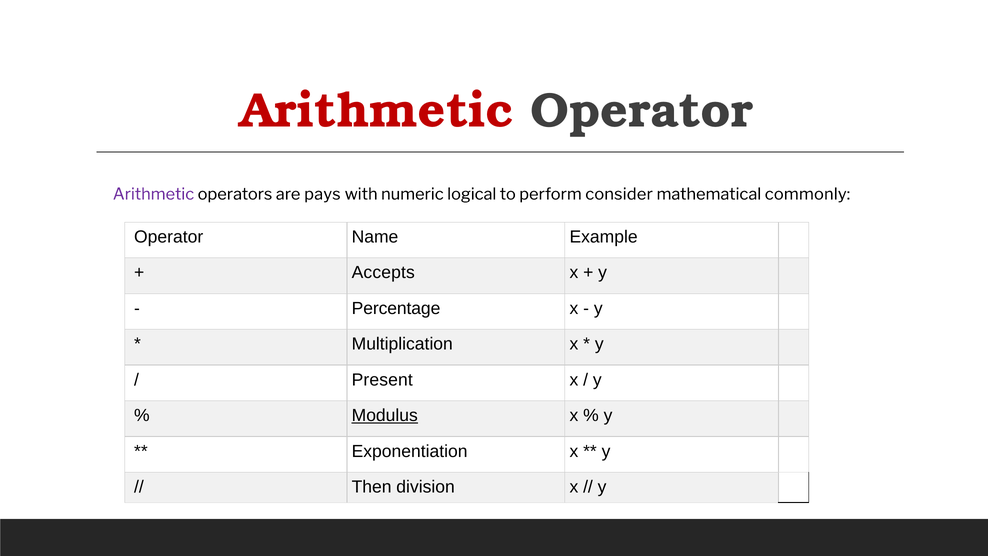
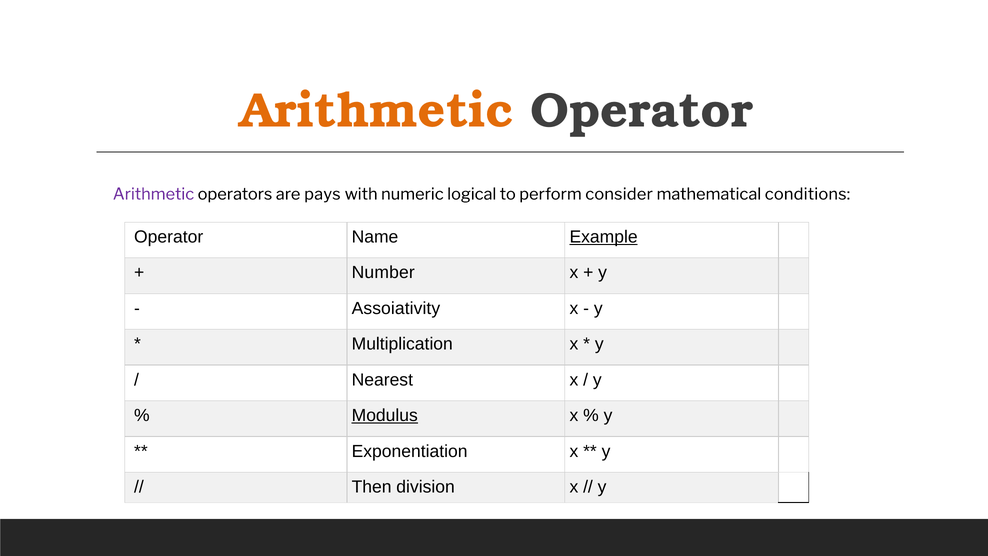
Arithmetic at (377, 111) colour: red -> orange
commonly: commonly -> conditions
Example underline: none -> present
Accepts: Accepts -> Number
Percentage: Percentage -> Assoiativity
Present: Present -> Nearest
